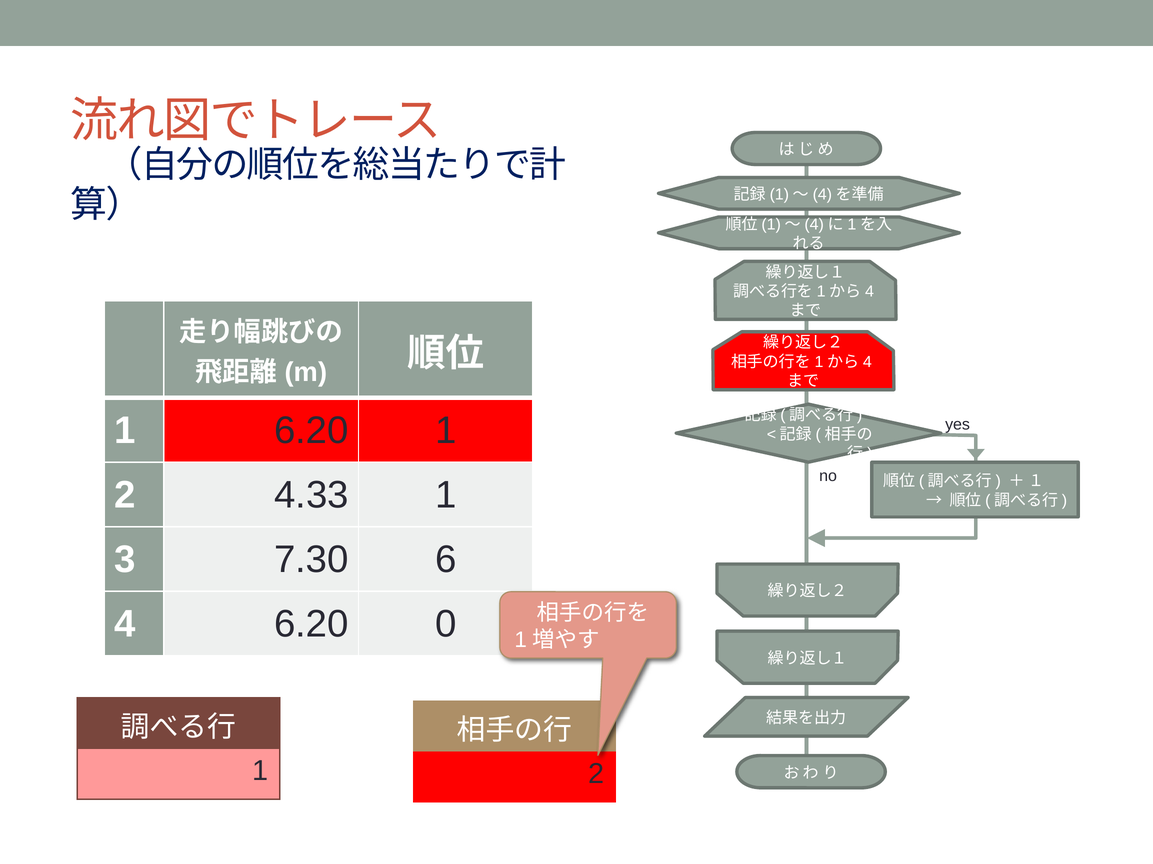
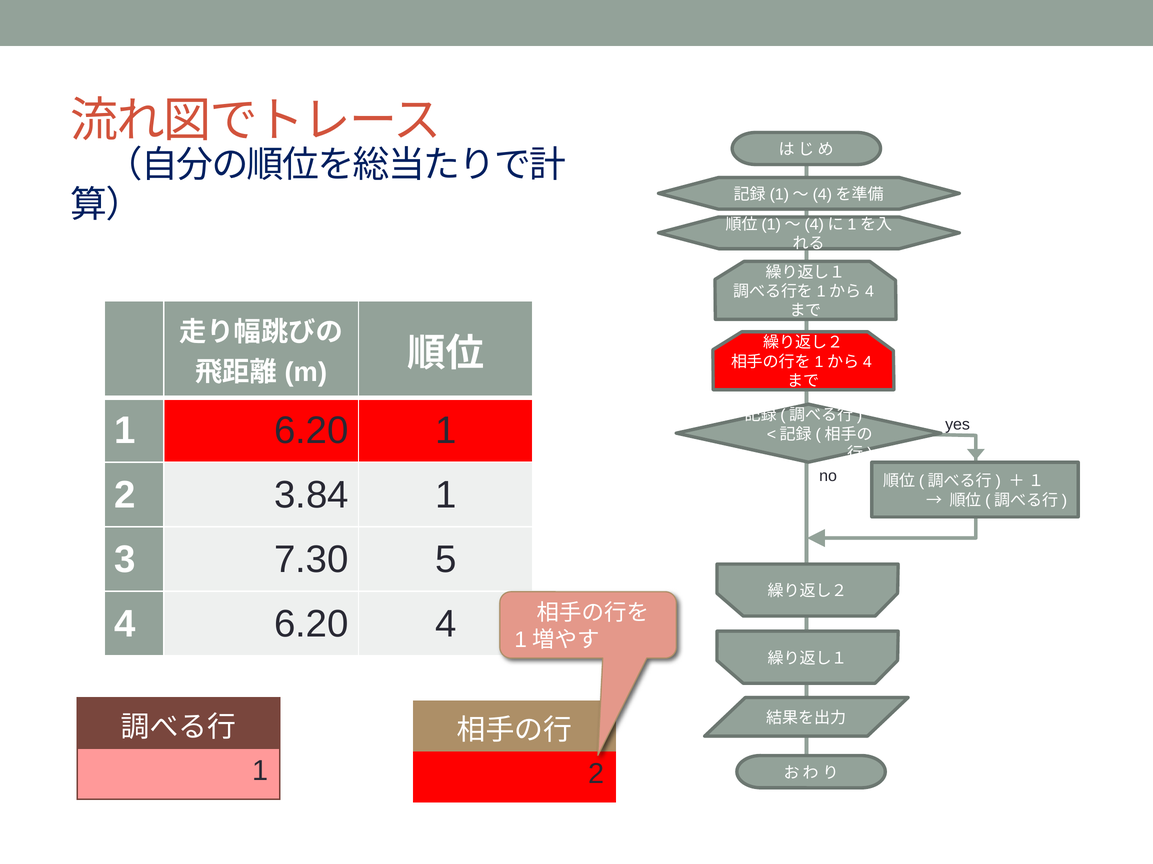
4.33: 4.33 -> 3.84
6: 6 -> 5
6.20 0: 0 -> 4
